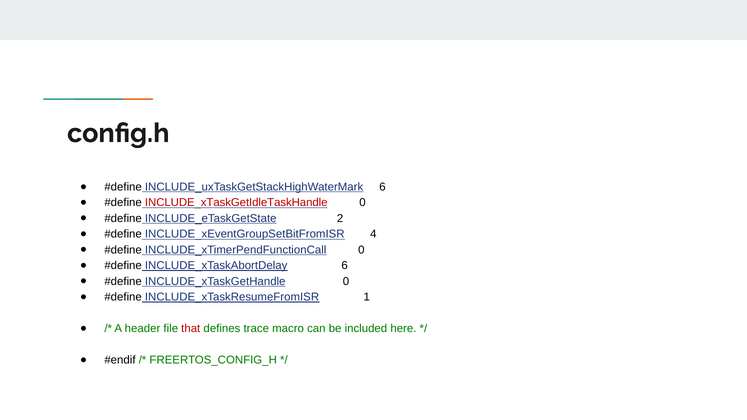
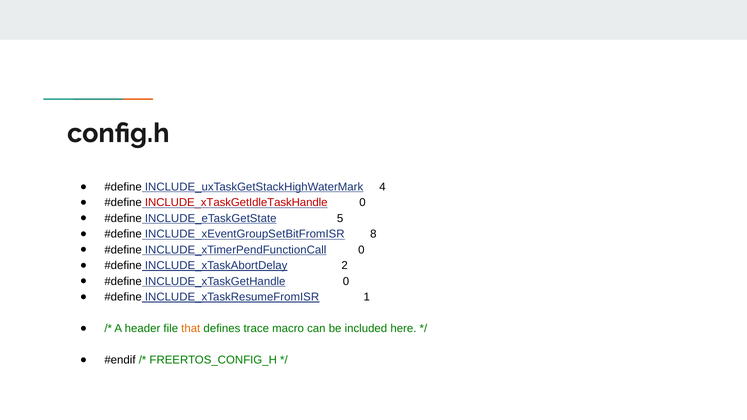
INCLUDE_uxTaskGetStackHighWaterMark 6: 6 -> 4
2: 2 -> 5
4: 4 -> 8
INCLUDE_xTaskAbortDelay 6: 6 -> 2
that colour: red -> orange
